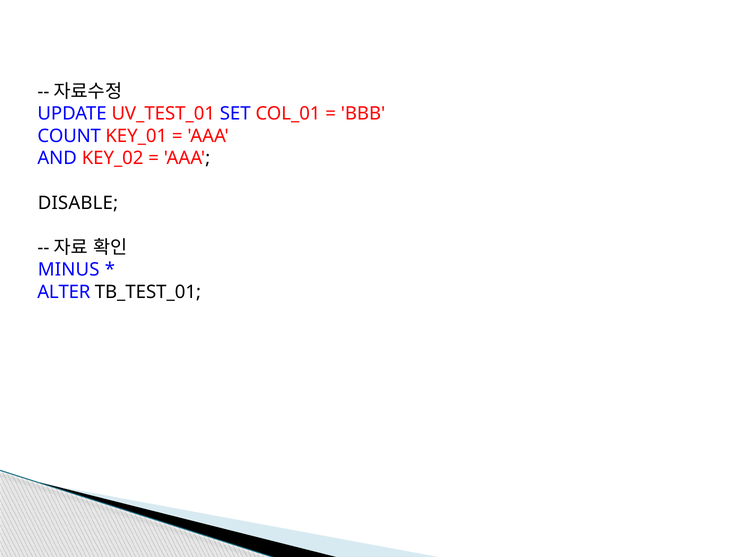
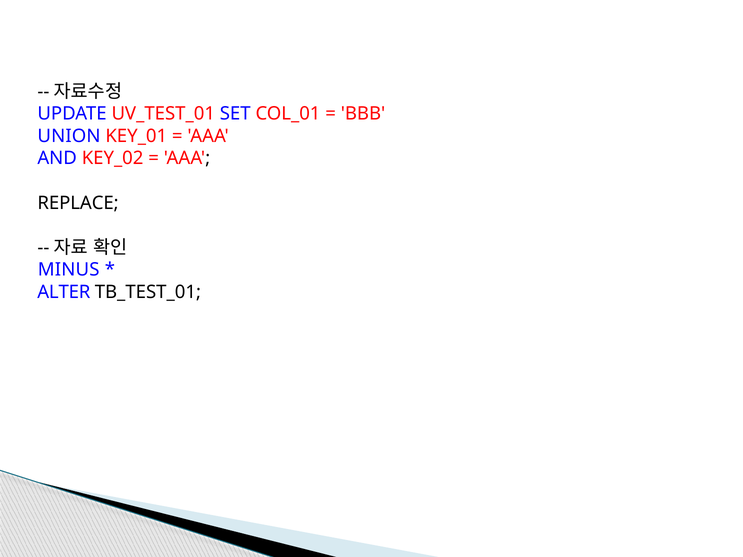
COUNT: COUNT -> UNION
DISABLE: DISABLE -> REPLACE
